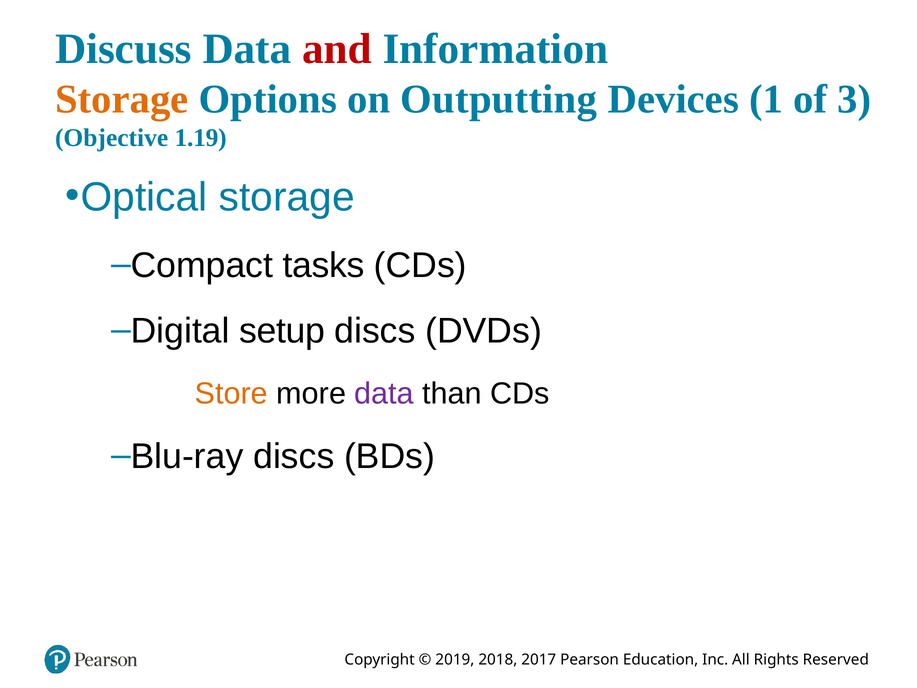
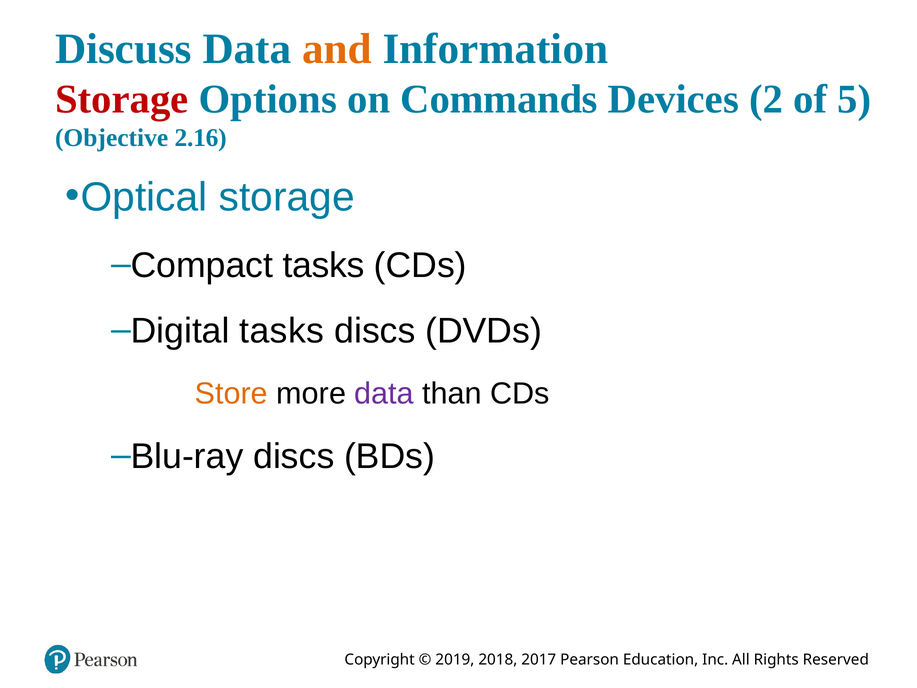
and colour: red -> orange
Storage at (122, 99) colour: orange -> red
Outputting: Outputting -> Commands
1: 1 -> 2
3: 3 -> 5
1.19: 1.19 -> 2.16
Digital setup: setup -> tasks
